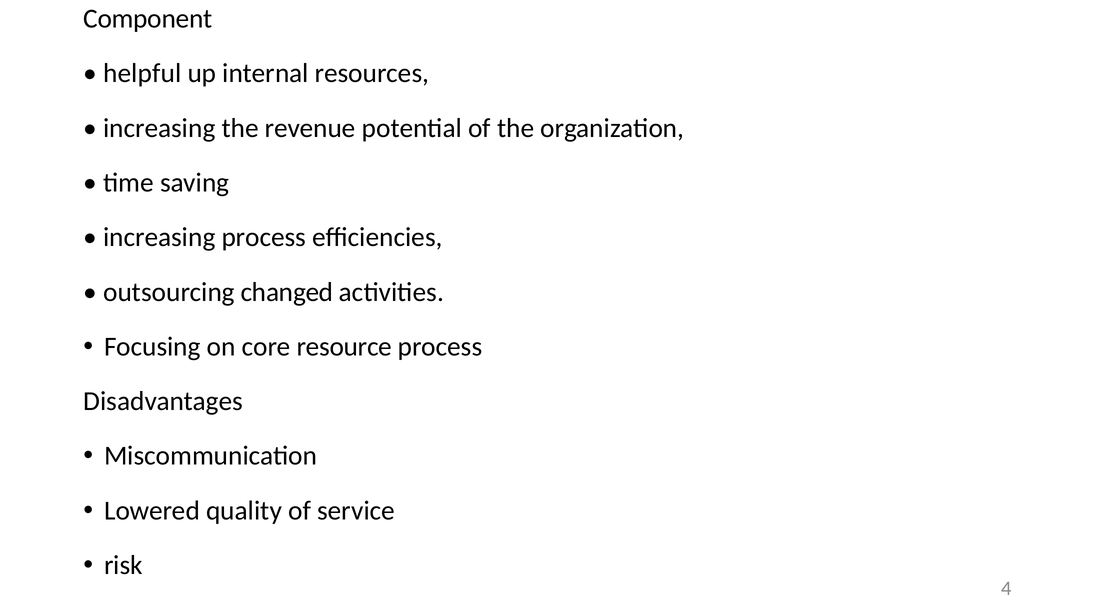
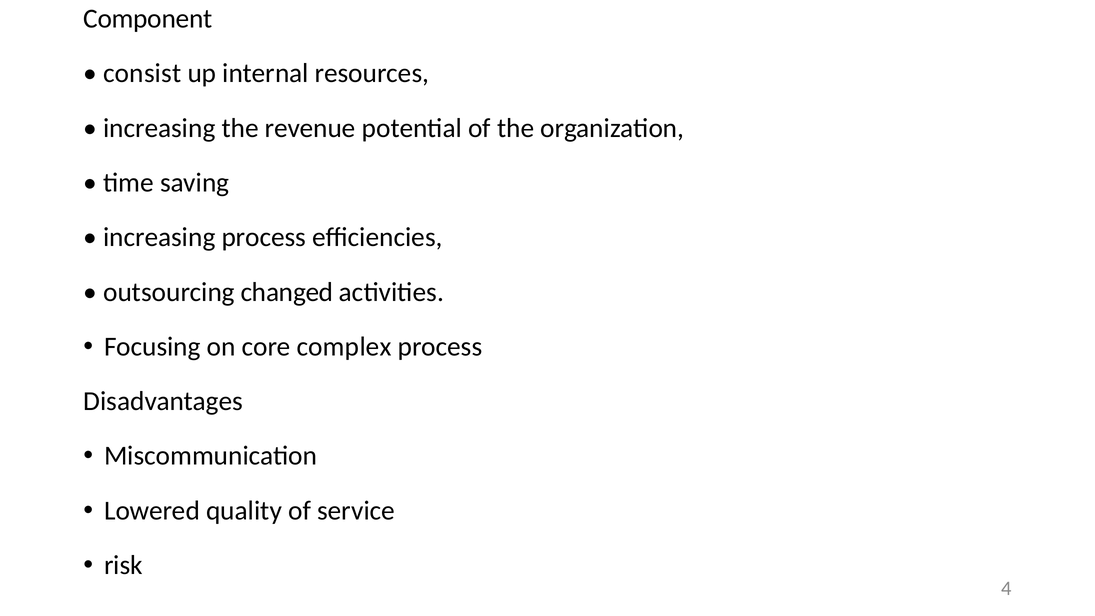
helpful: helpful -> consist
resource: resource -> complex
